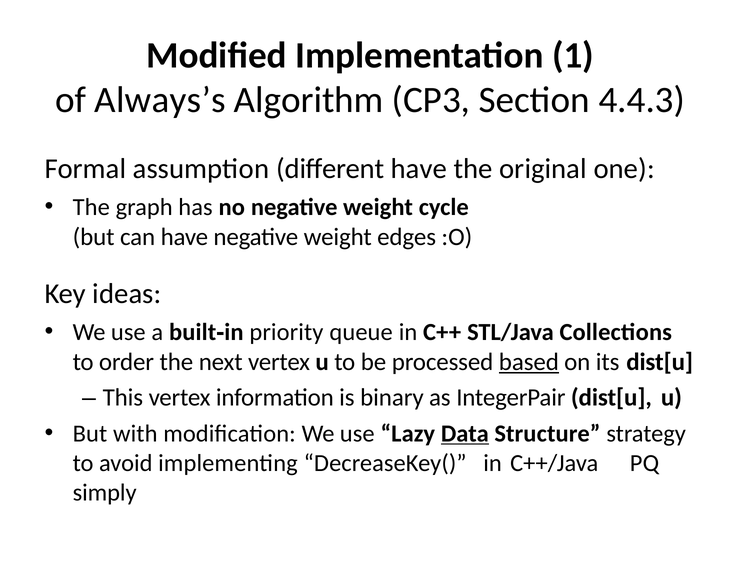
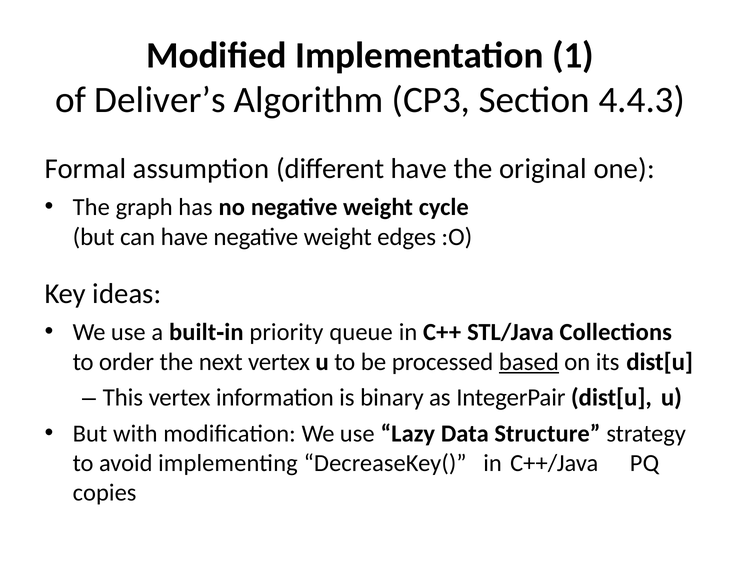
Always’s: Always’s -> Deliver’s
Data underline: present -> none
simply: simply -> copies
